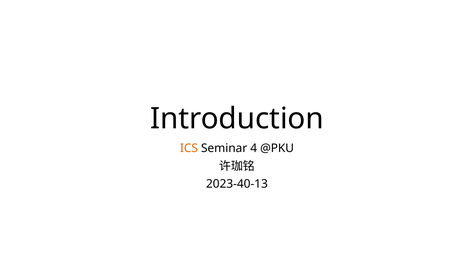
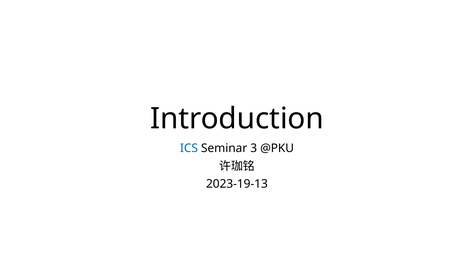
ICS colour: orange -> blue
4: 4 -> 3
2023-40-13: 2023-40-13 -> 2023-19-13
